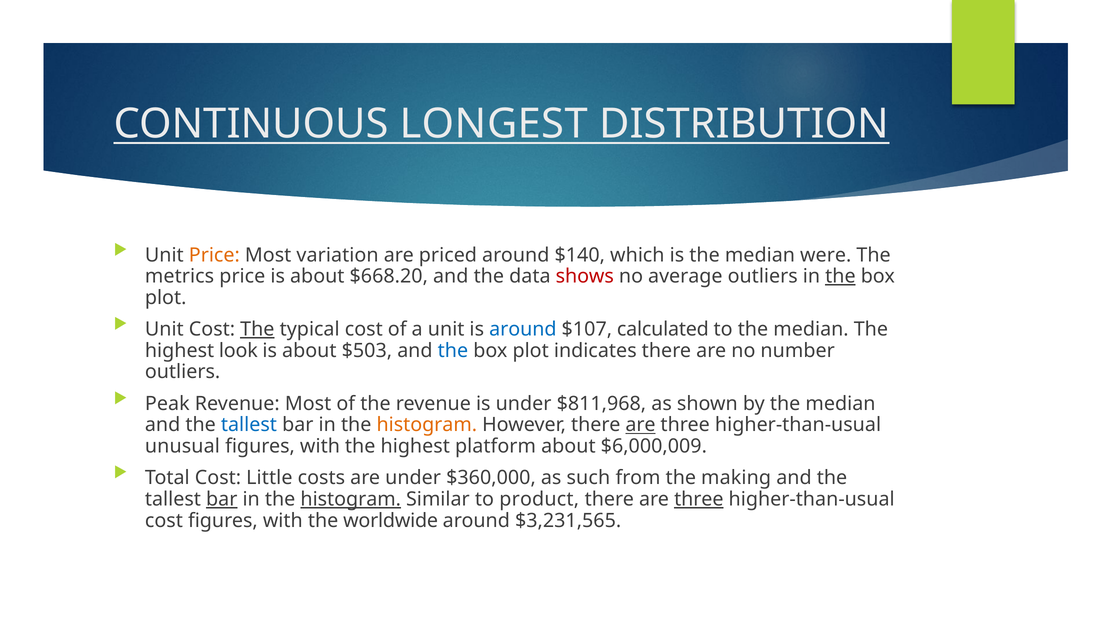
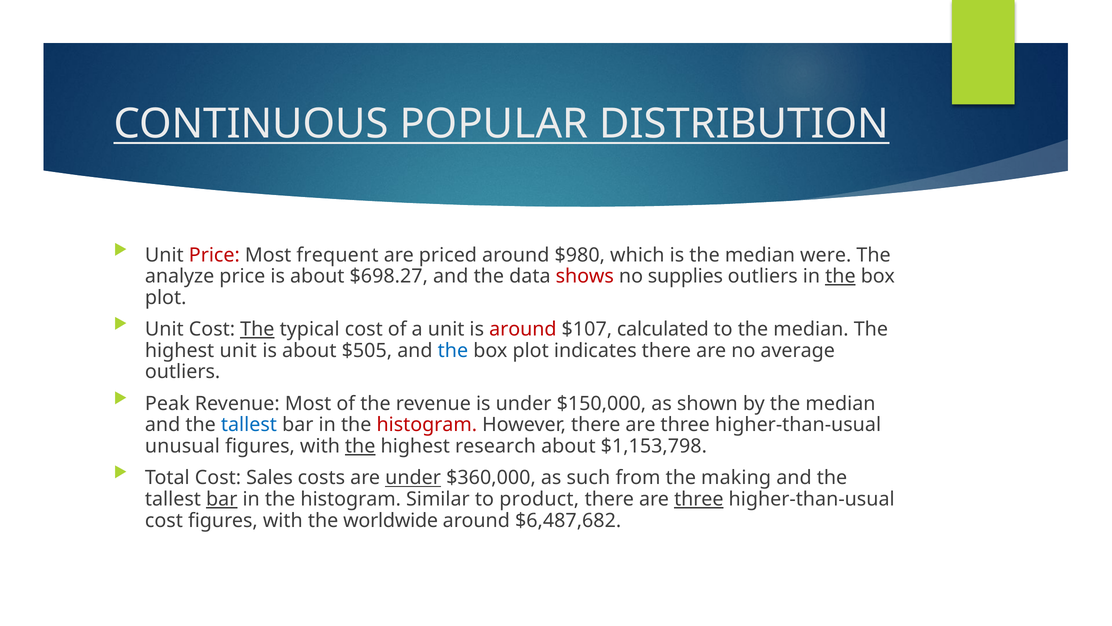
LONGEST: LONGEST -> POPULAR
Price at (214, 255) colour: orange -> red
variation: variation -> frequent
$140: $140 -> $980
metrics: metrics -> analyze
$668.20: $668.20 -> $698.27
average: average -> supplies
around at (523, 329) colour: blue -> red
highest look: look -> unit
$503: $503 -> $505
number: number -> average
$811,968: $811,968 -> $150,000
histogram at (427, 425) colour: orange -> red
are at (640, 425) underline: present -> none
the at (360, 446) underline: none -> present
platform: platform -> research
$6,000,009: $6,000,009 -> $1,153,798
Little: Little -> Sales
under at (413, 478) underline: none -> present
histogram at (351, 499) underline: present -> none
$3,231,565: $3,231,565 -> $6,487,682
